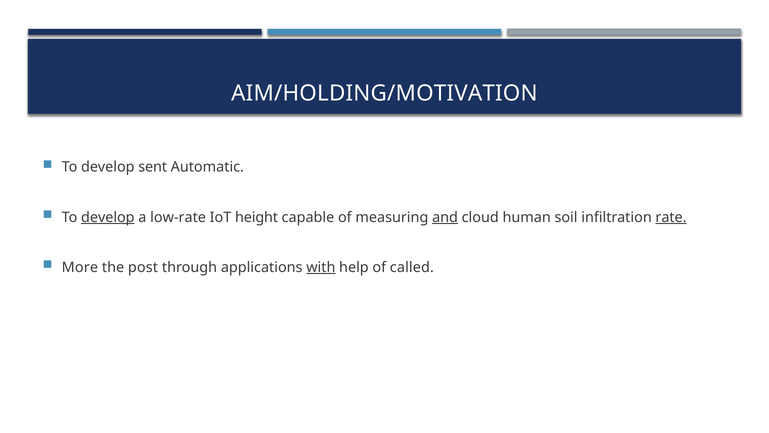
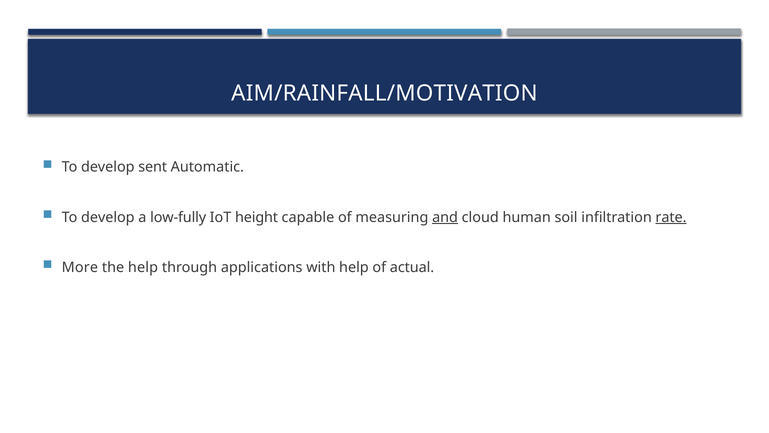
AIM/HOLDING/MOTIVATION: AIM/HOLDING/MOTIVATION -> AIM/RAINFALL/MOTIVATION
develop at (108, 217) underline: present -> none
low-rate: low-rate -> low-fully
the post: post -> help
with underline: present -> none
called: called -> actual
